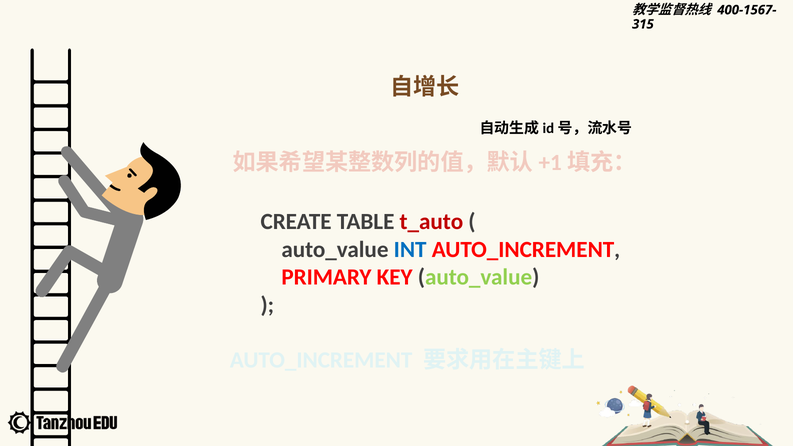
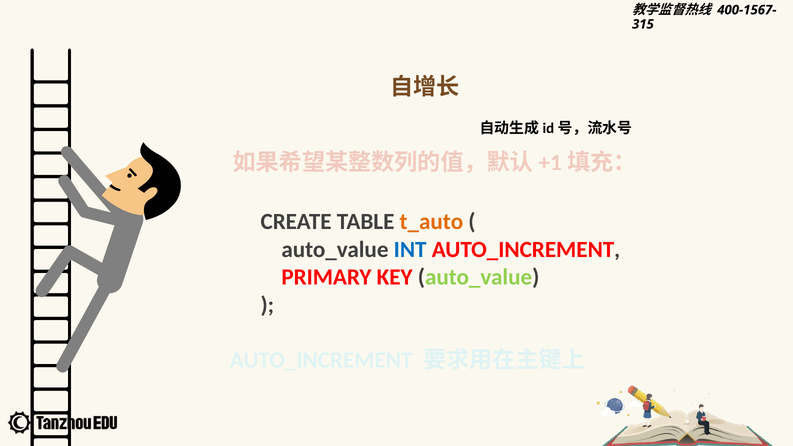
t_auto colour: red -> orange
